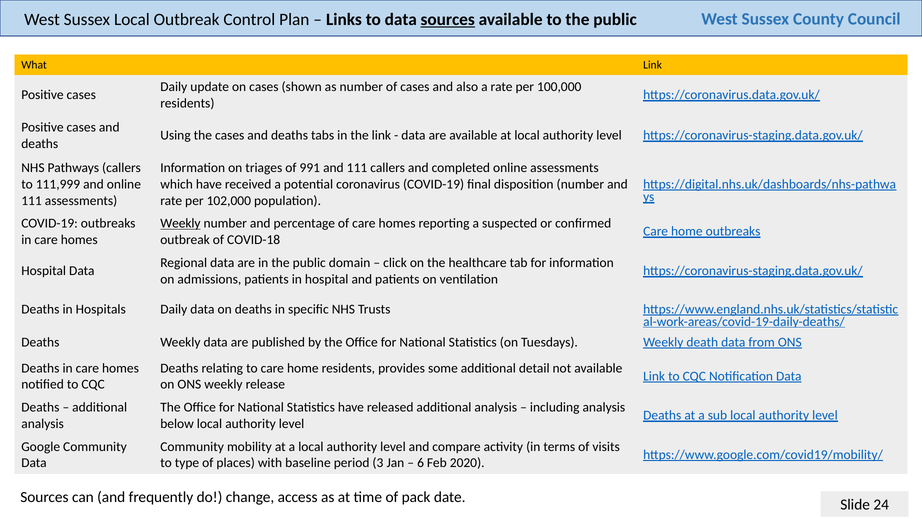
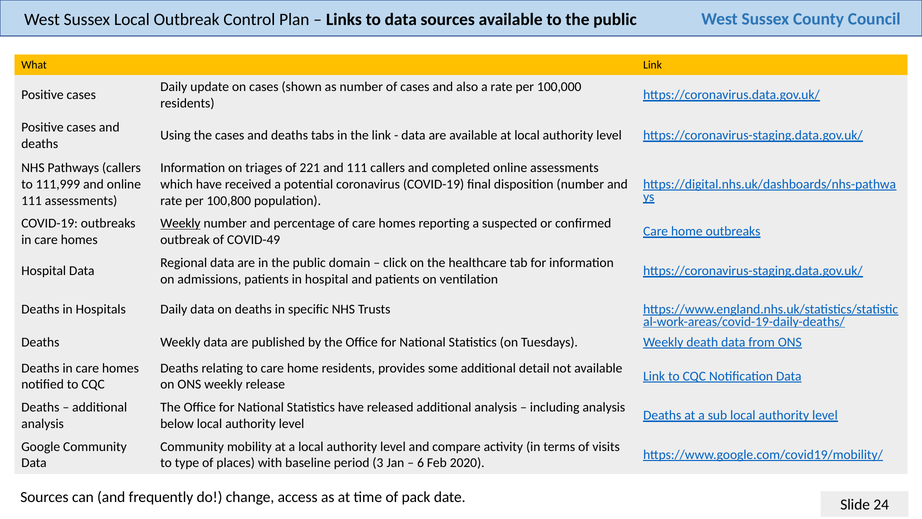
sources at (448, 20) underline: present -> none
991: 991 -> 221
102,000: 102,000 -> 100,800
COVID-18: COVID-18 -> COVID-49
